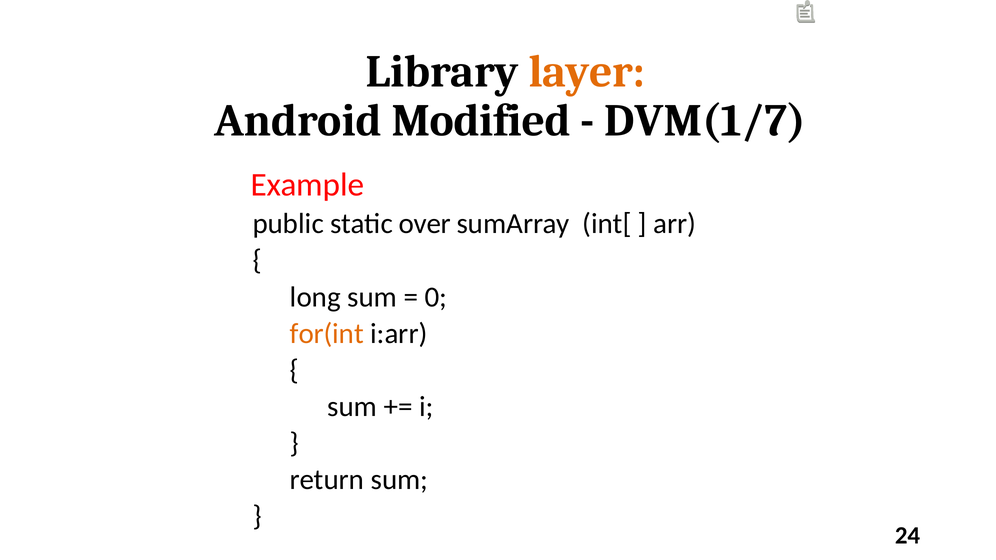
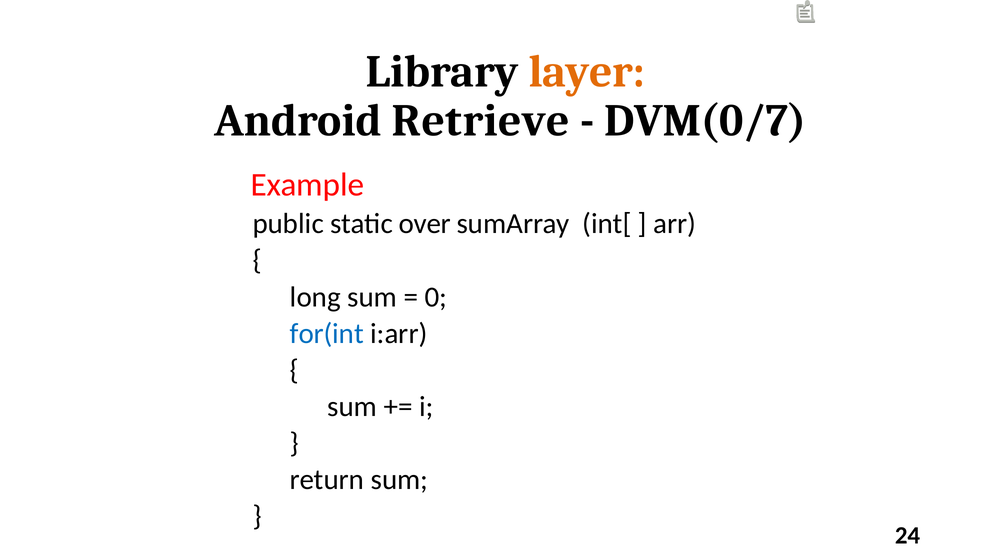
Modified: Modified -> Retrieve
DVM(1/7: DVM(1/7 -> DVM(0/7
for(int colour: orange -> blue
